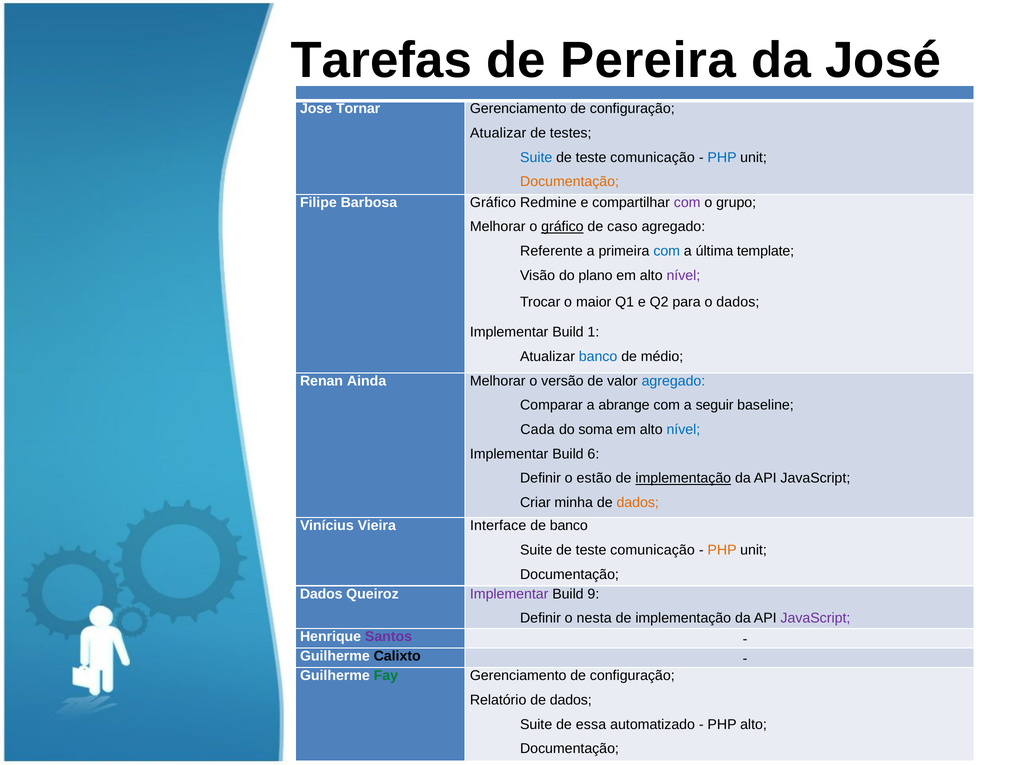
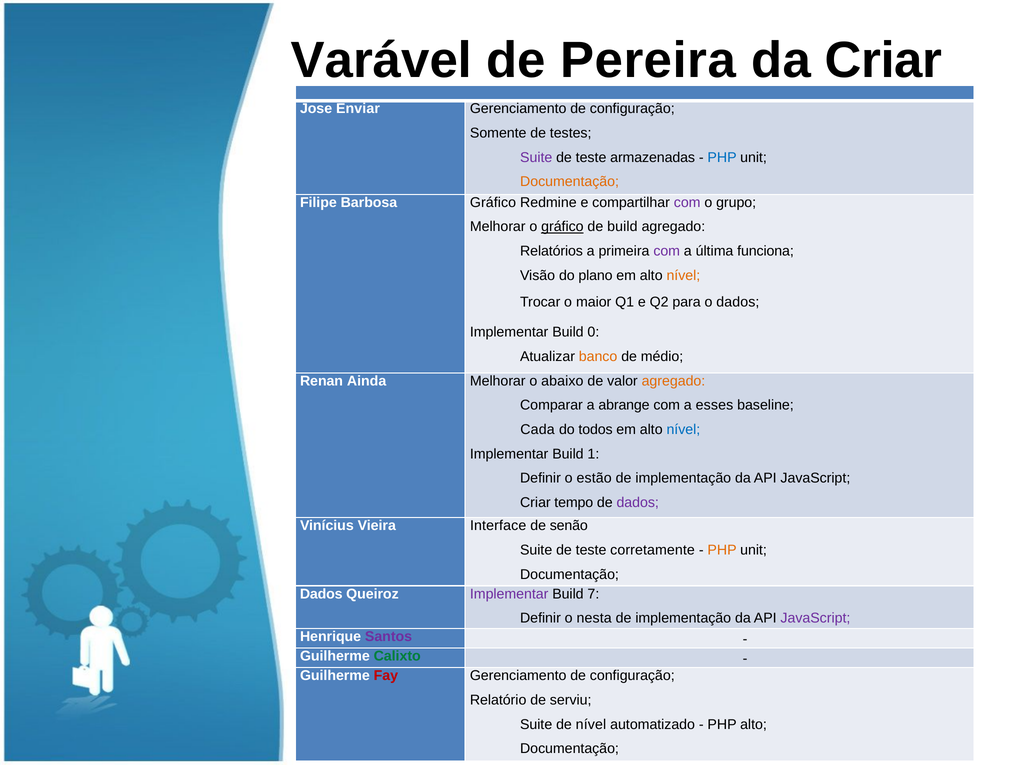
Tarefas: Tarefas -> Varável
da José: José -> Criar
Tornar: Tornar -> Enviar
Atualizar at (498, 133): Atualizar -> Somente
Suite at (536, 157) colour: blue -> purple
comunicação at (653, 157): comunicação -> armazenadas
de caso: caso -> build
Referente: Referente -> Relatórios
com at (667, 251) colour: blue -> purple
template: template -> funciona
nível at (683, 275) colour: purple -> orange
1: 1 -> 0
banco at (598, 356) colour: blue -> orange
versão: versão -> abaixo
agregado at (673, 381) colour: blue -> orange
seguir: seguir -> esses
soma: soma -> todos
6: 6 -> 1
implementação at (683, 478) underline: present -> none
minha: minha -> tempo
dados at (638, 503) colour: orange -> purple
de banco: banco -> senão
comunicação at (653, 550): comunicação -> corretamente
9: 9 -> 7
Calixto colour: black -> green
Fay colour: green -> red
Relatório de dados: dados -> serviu
de essa: essa -> nível
